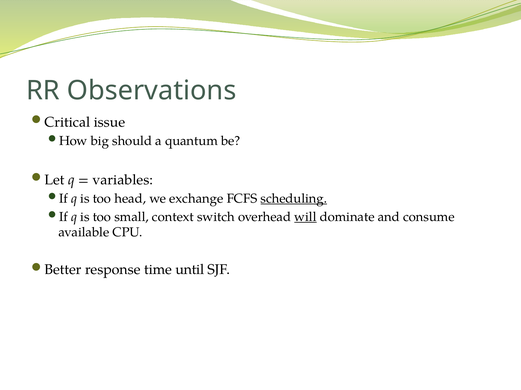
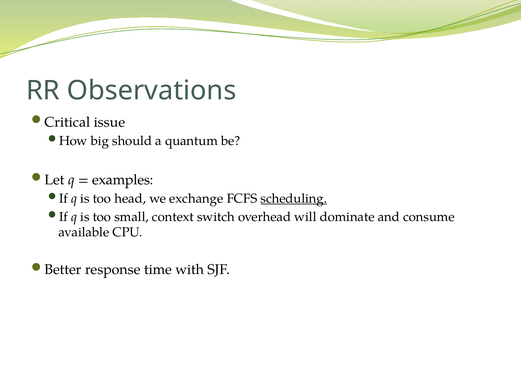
variables: variables -> examples
will underline: present -> none
until: until -> with
